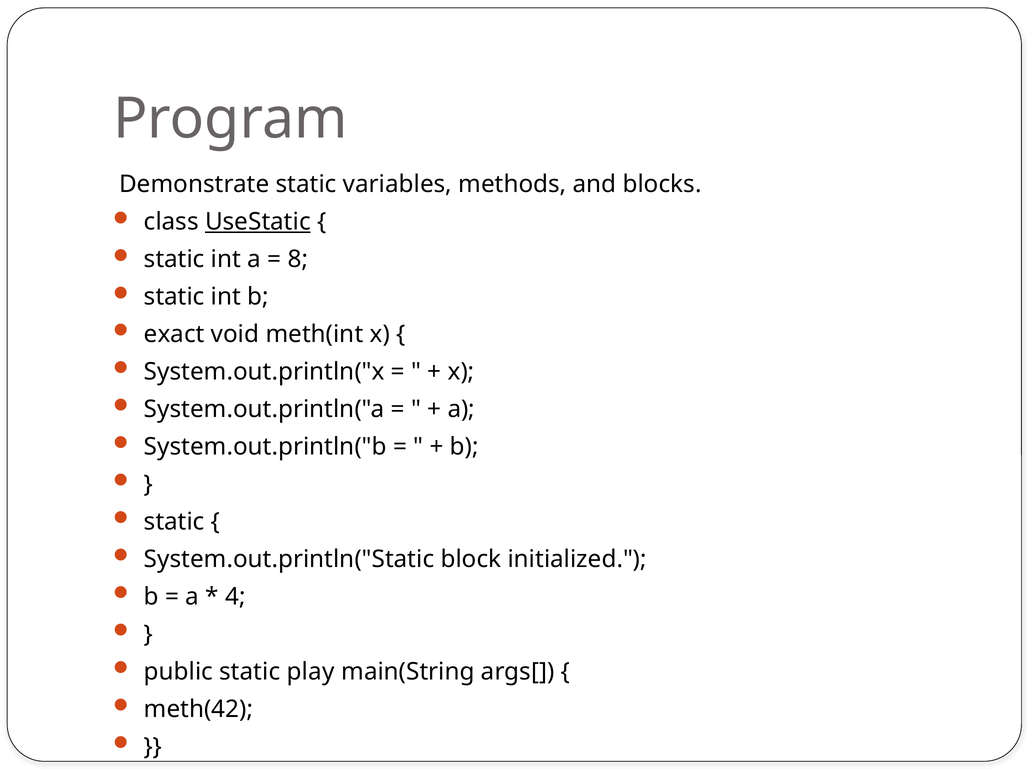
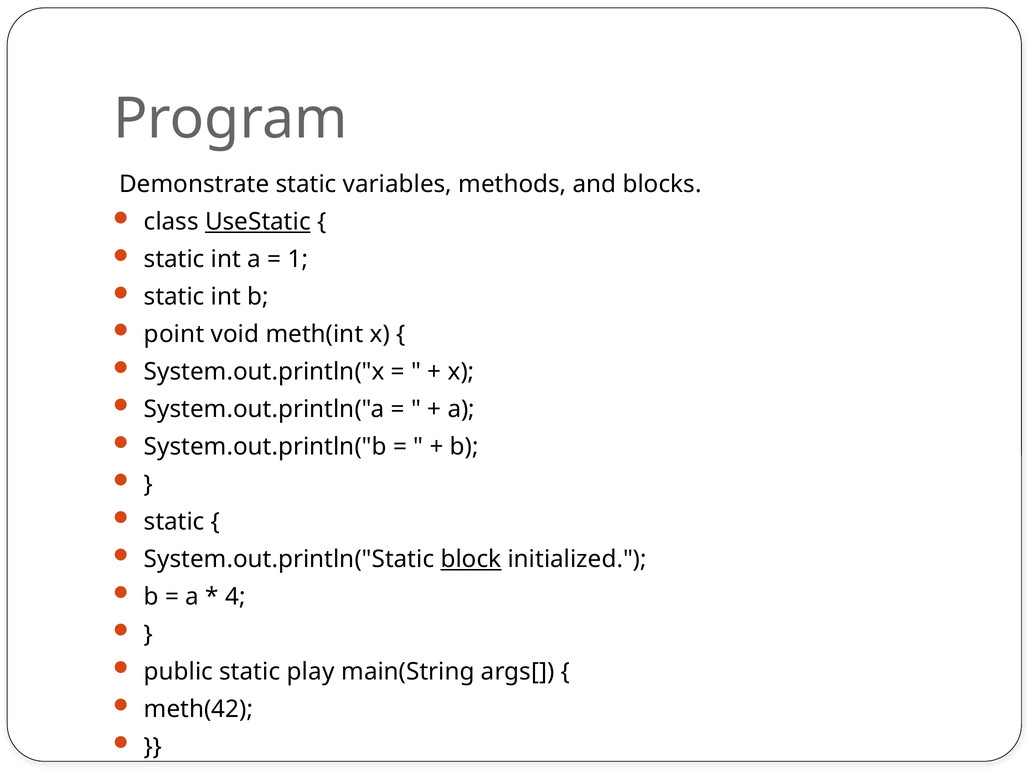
8: 8 -> 1
exact: exact -> point
block underline: none -> present
